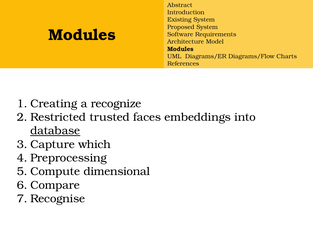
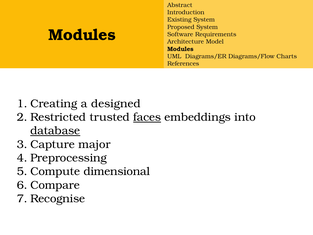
recognize: recognize -> designed
faces underline: none -> present
which: which -> major
